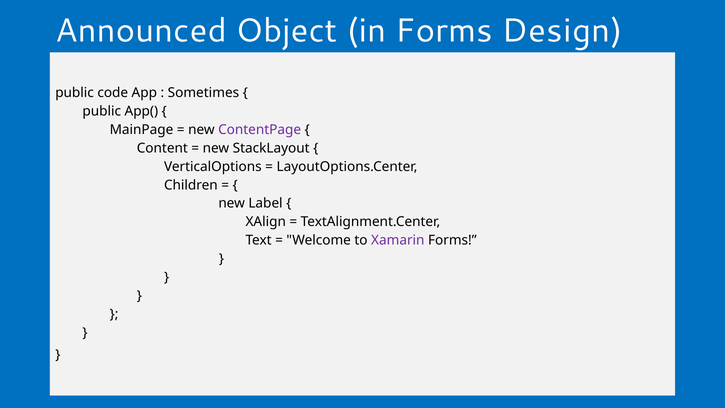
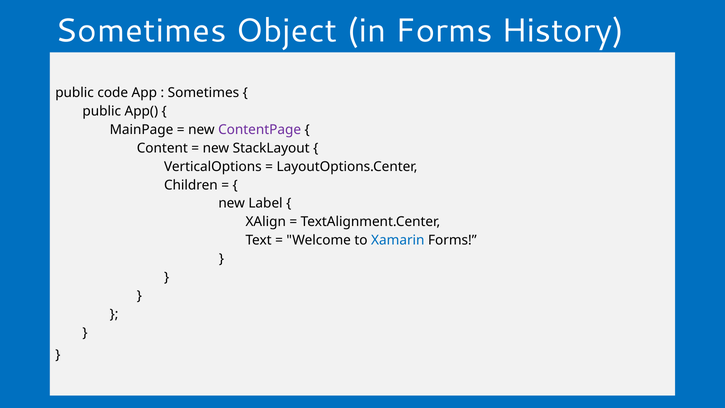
Announced at (141, 31): Announced -> Sometimes
Design: Design -> History
Xamarin colour: purple -> blue
